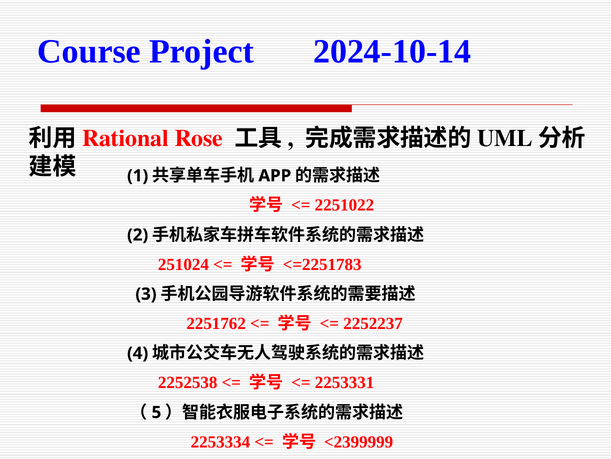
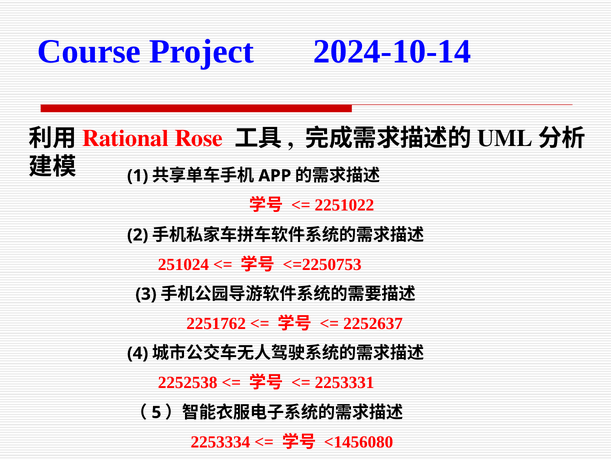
<=2251783: <=2251783 -> <=2250753
2252237: 2252237 -> 2252637
<2399999: <2399999 -> <1456080
